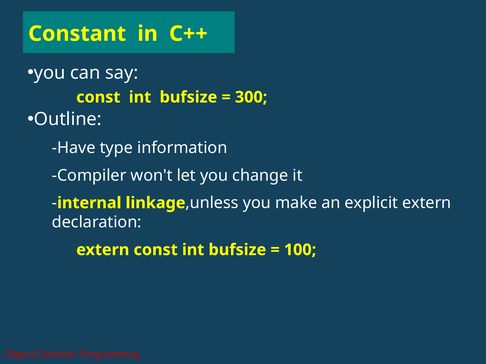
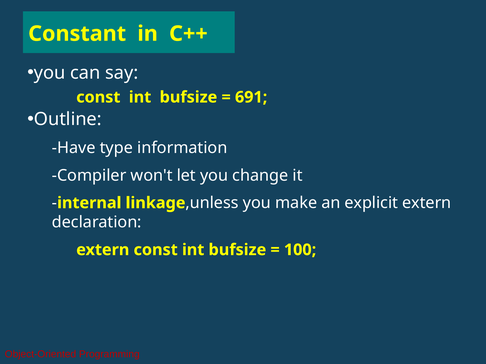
300: 300 -> 691
